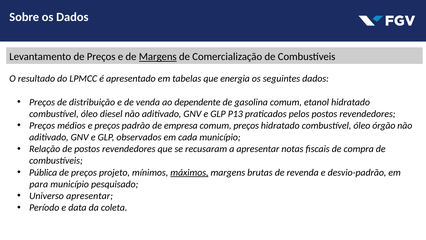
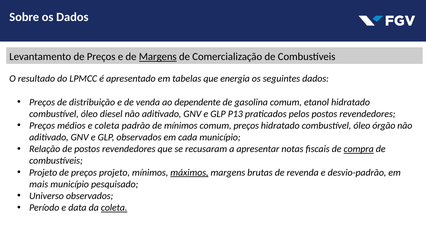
e preços: preços -> coleta
de empresa: empresa -> mínimos
compra underline: none -> present
Pública at (43, 172): Pública -> Projeto
para: para -> mais
Universo apresentar: apresentar -> observados
coleta at (114, 207) underline: none -> present
